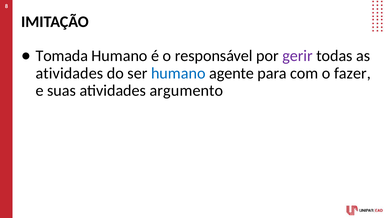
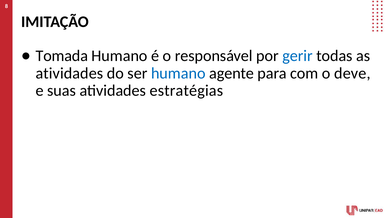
gerir colour: purple -> blue
fazer: fazer -> deve
argumento: argumento -> estratégias
